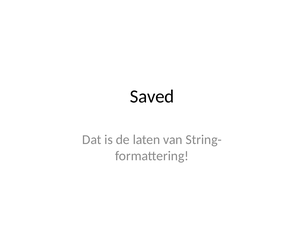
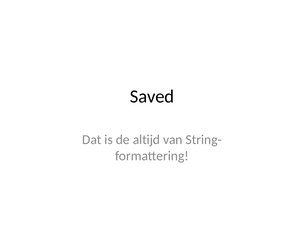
laten: laten -> altijd
